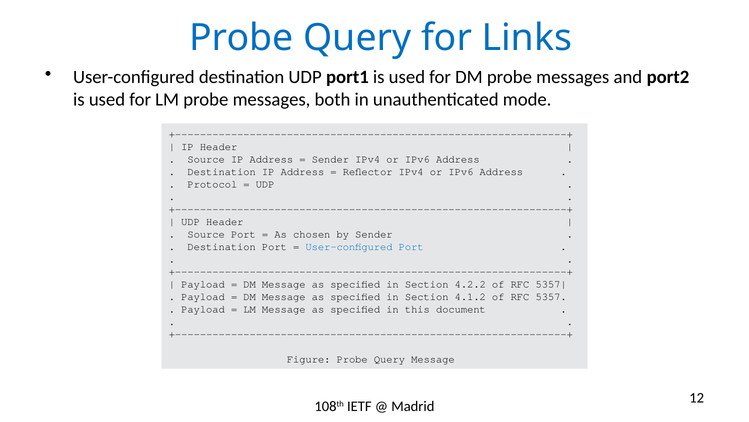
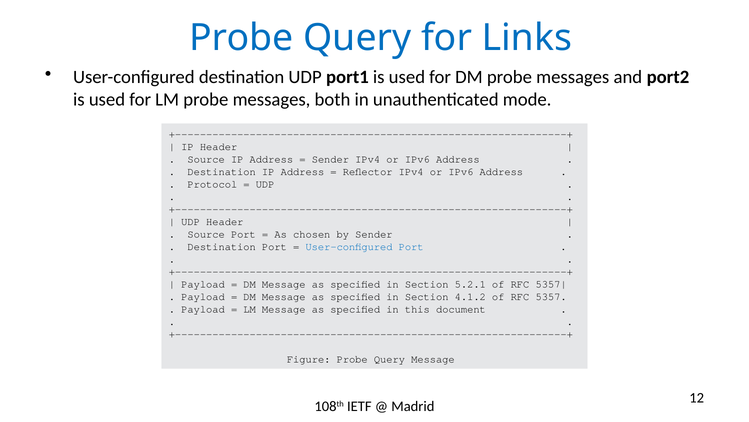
4.2.2: 4.2.2 -> 5.2.1
